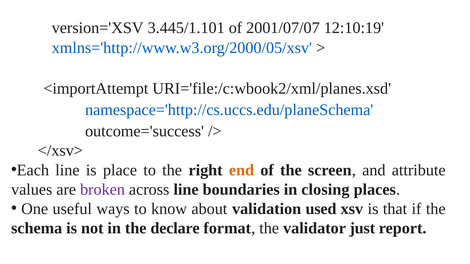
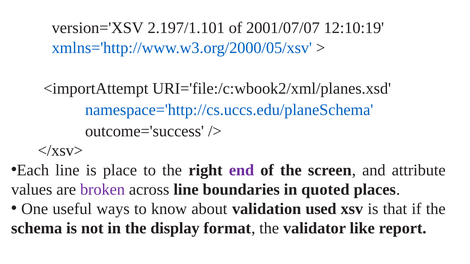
3.445/1.101: 3.445/1.101 -> 2.197/1.101
end colour: orange -> purple
closing: closing -> quoted
declare: declare -> display
just: just -> like
